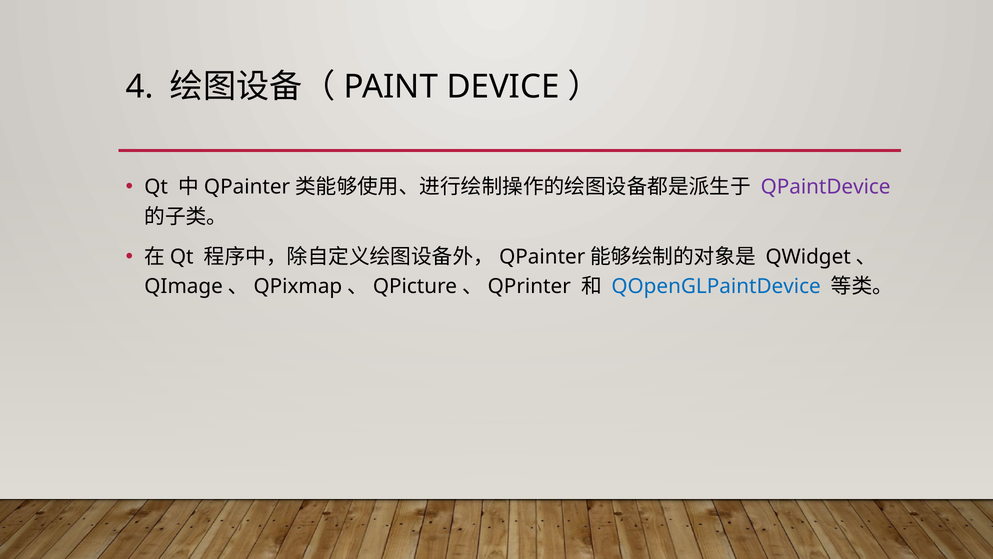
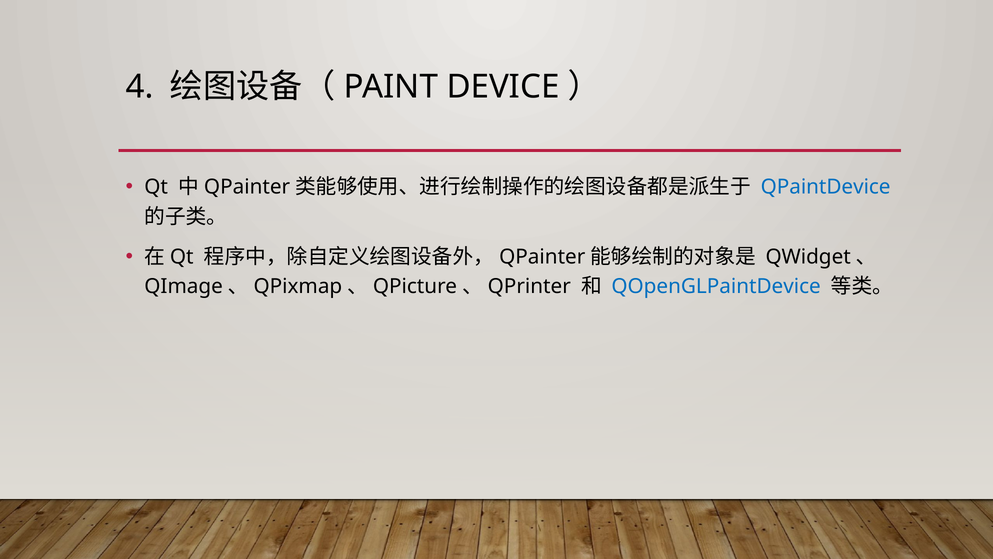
QPaintDevice colour: purple -> blue
